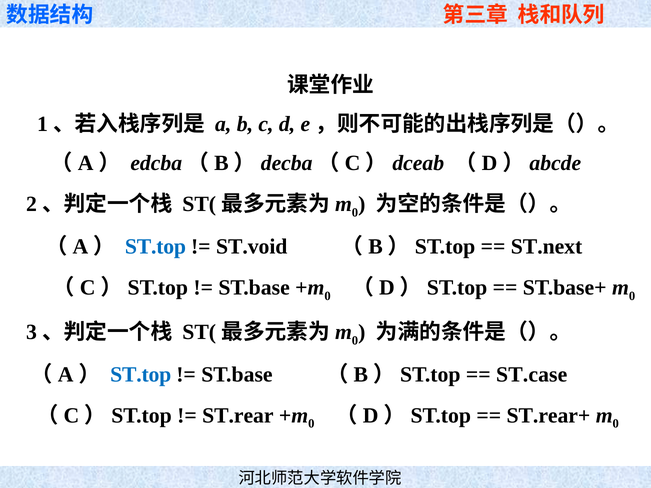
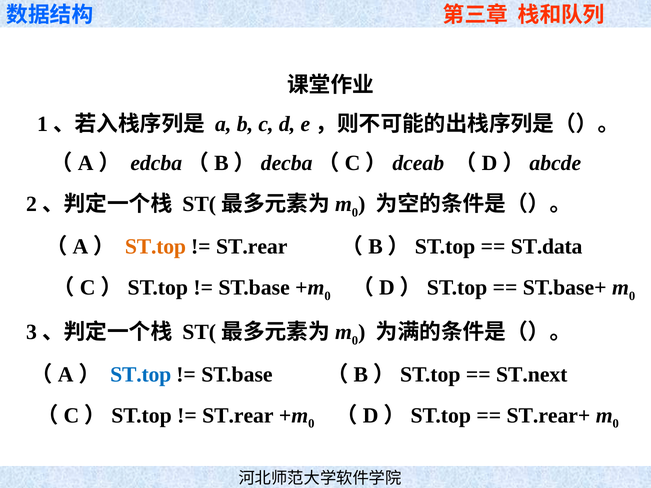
ST.top at (156, 247) colour: blue -> orange
ST.void at (252, 247): ST.void -> ST.rear
ST.next: ST.next -> ST.data
ST.case: ST.case -> ST.next
